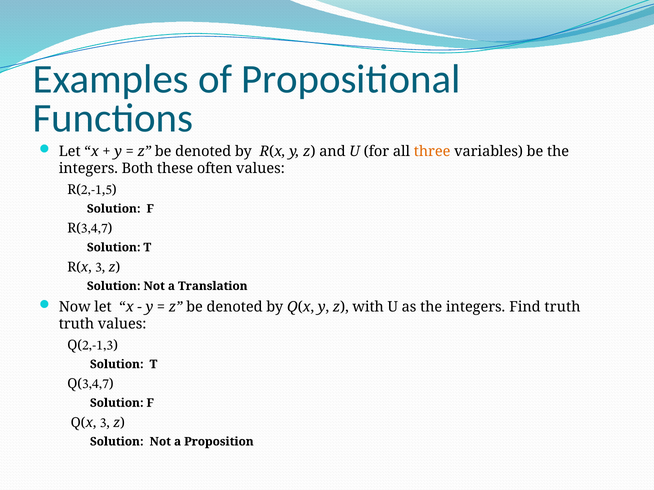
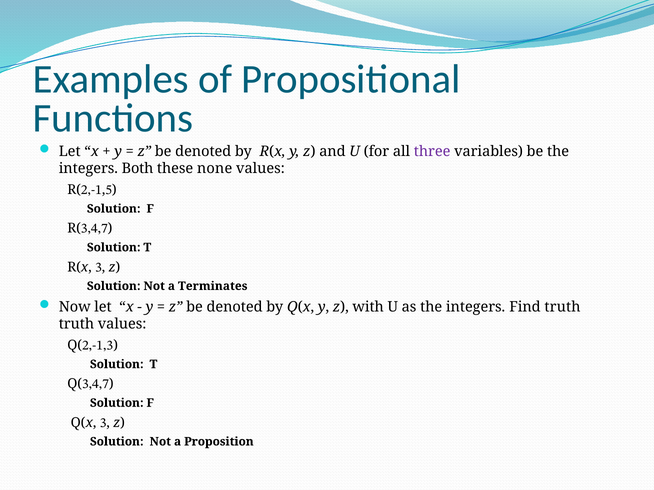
three colour: orange -> purple
often: often -> none
Translation: Translation -> Terminates
